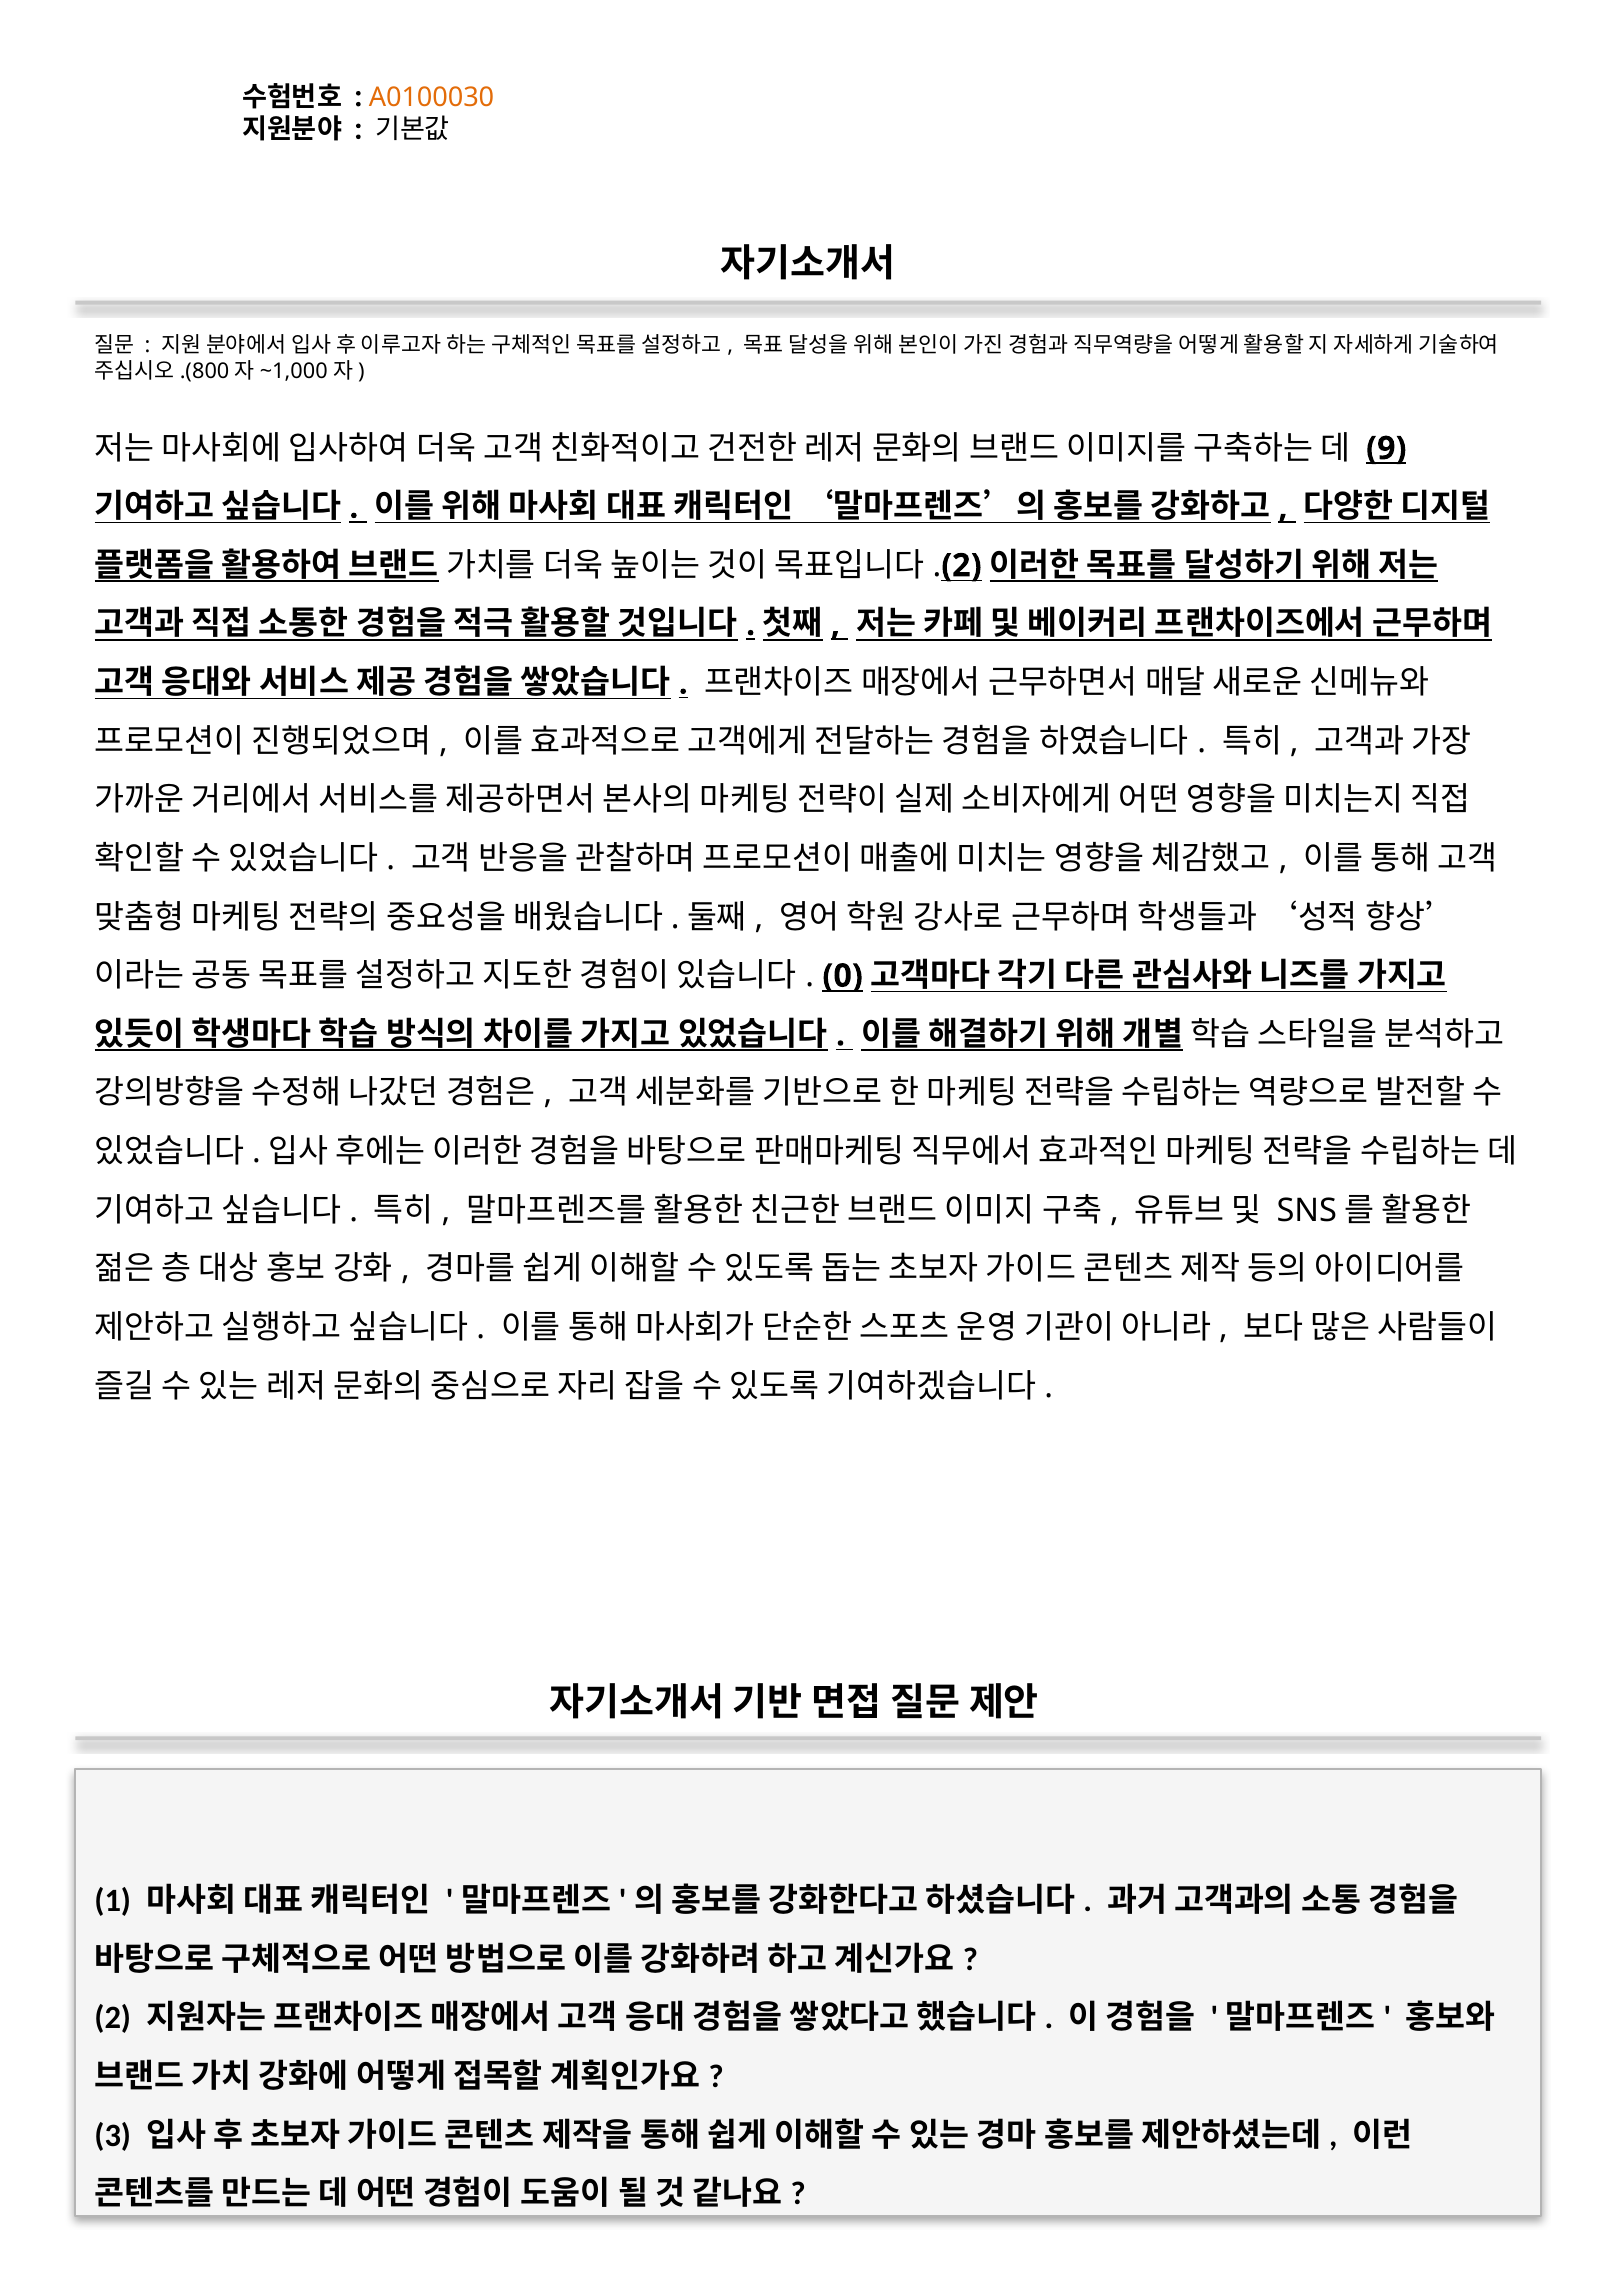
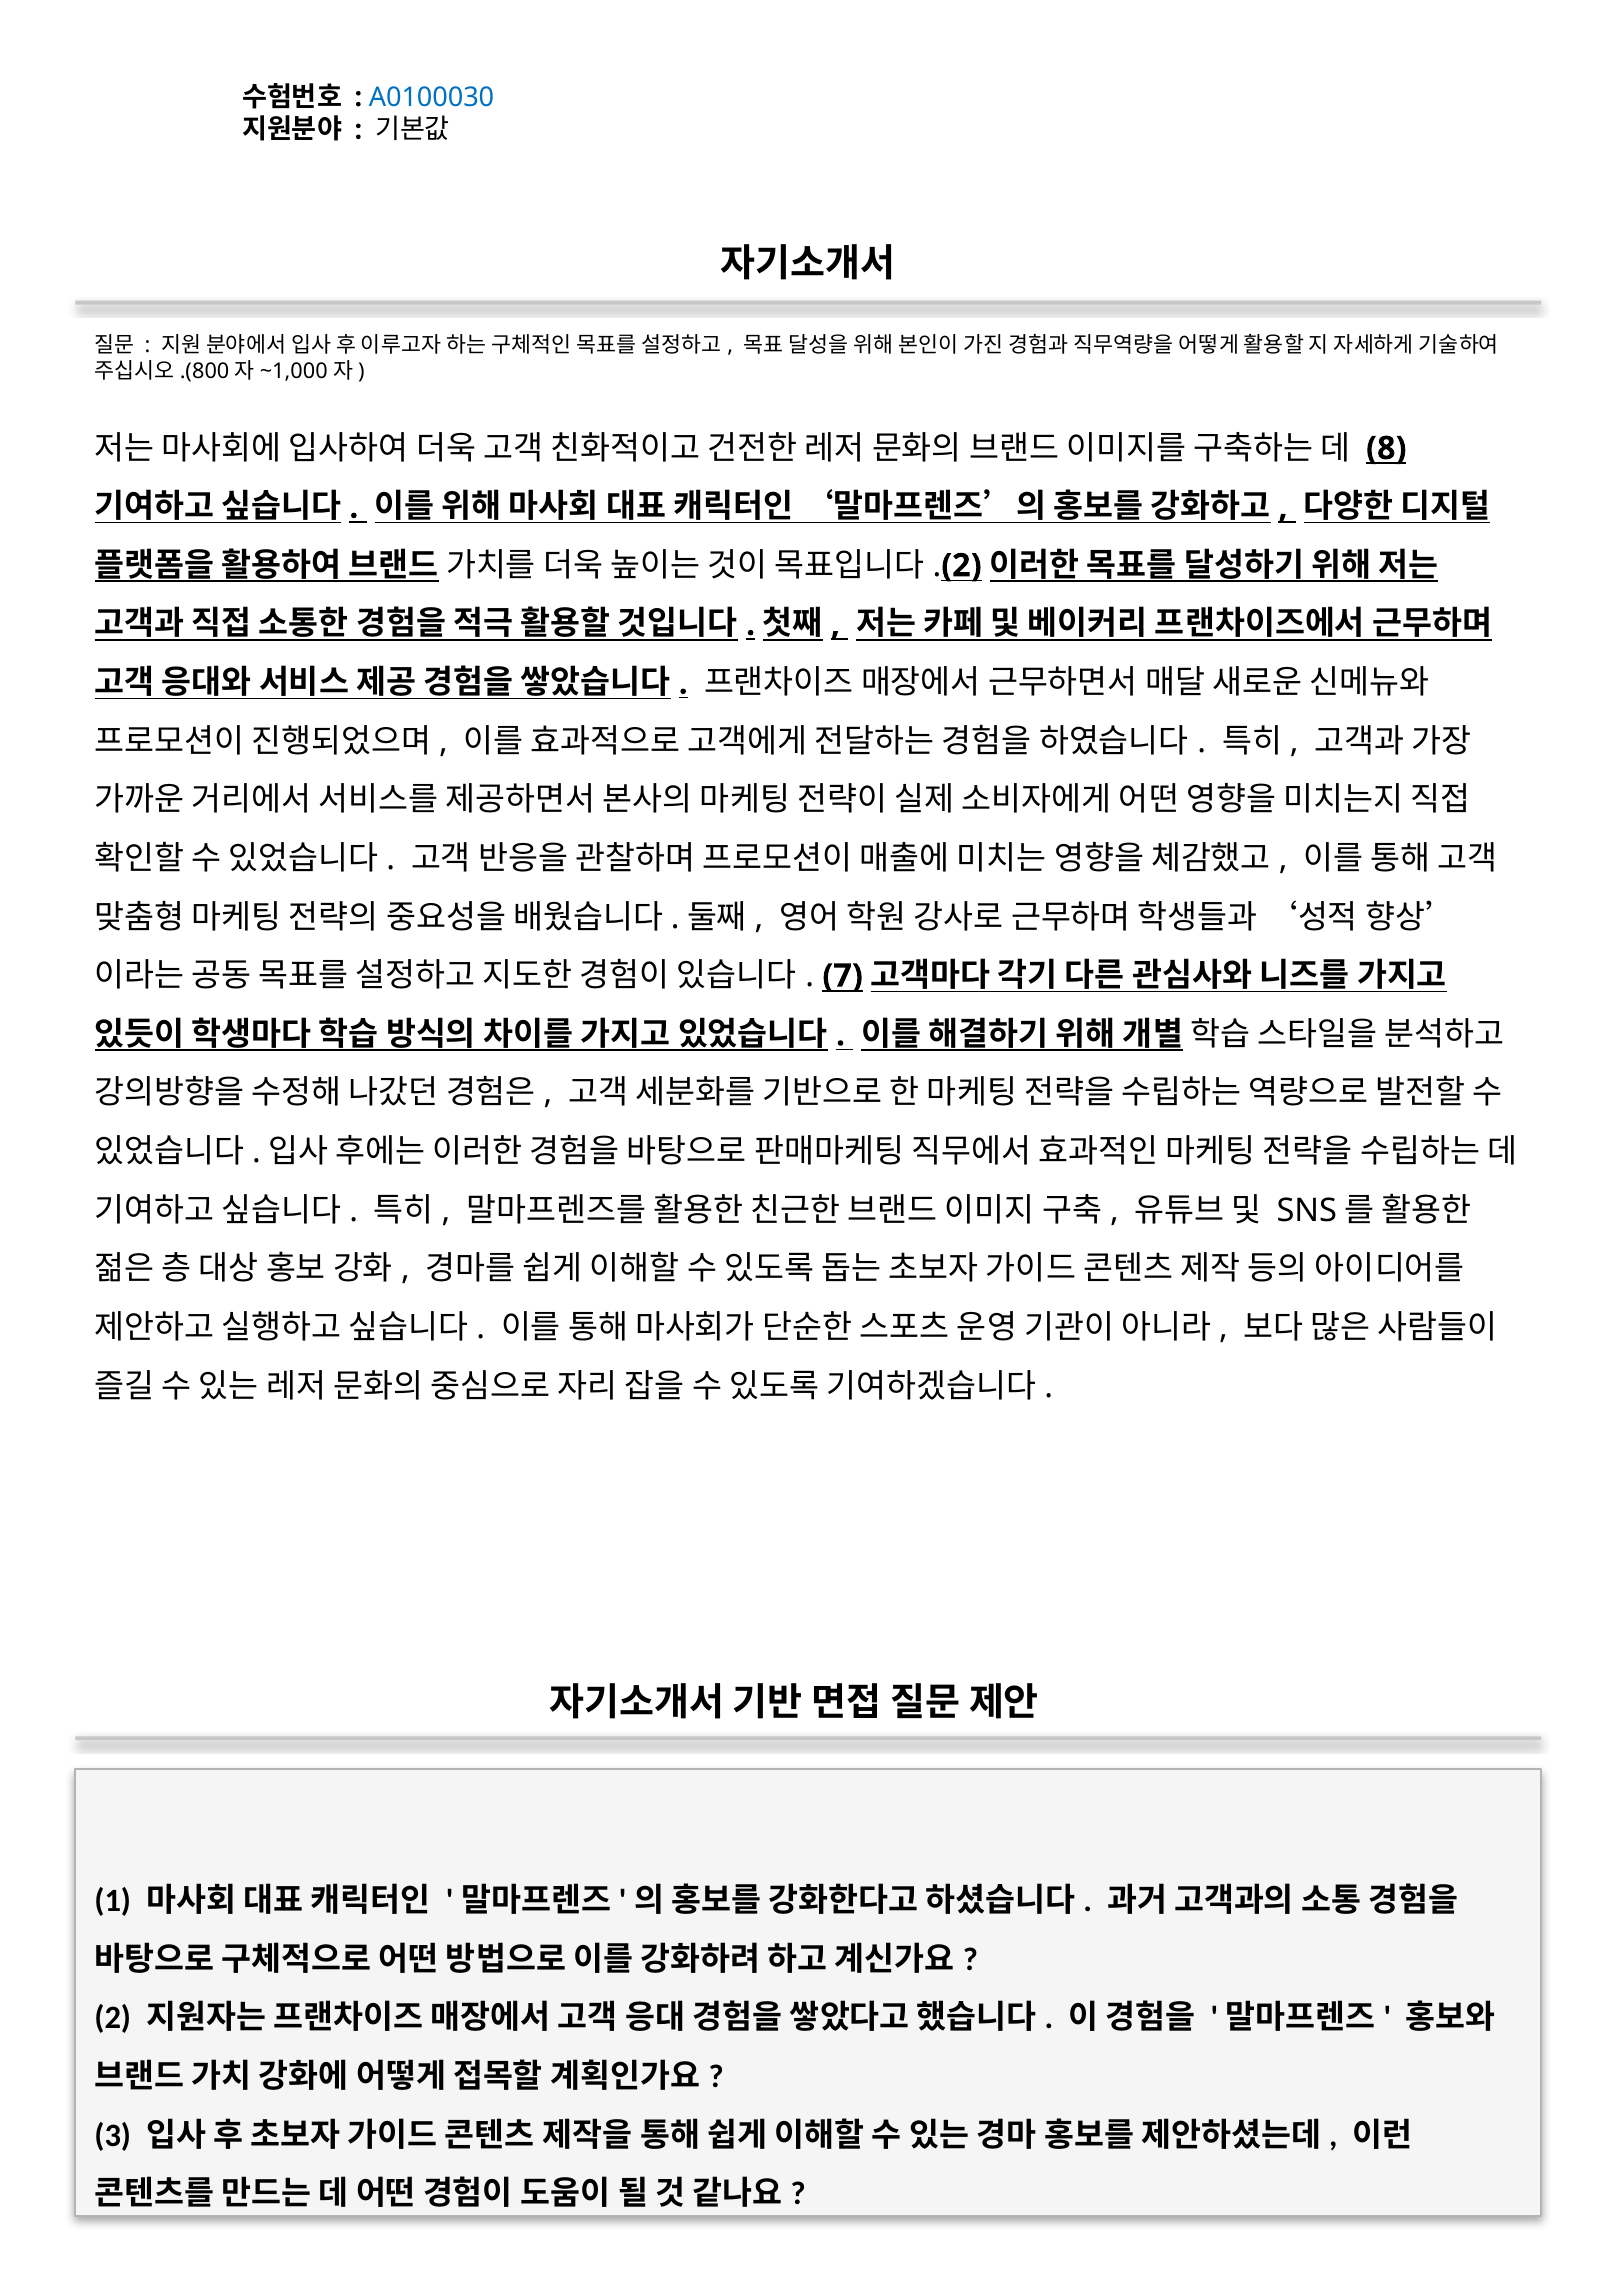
A0100030 colour: orange -> blue
9: 9 -> 8
0: 0 -> 7
